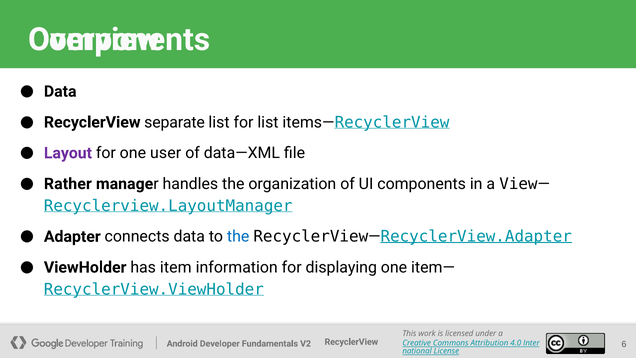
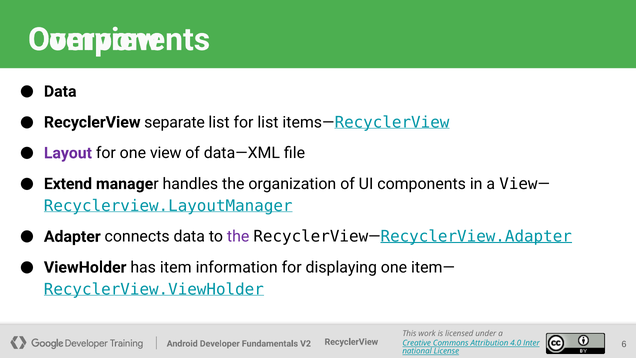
user: user -> view
Rather: Rather -> Extend
the at (238, 236) colour: blue -> purple
